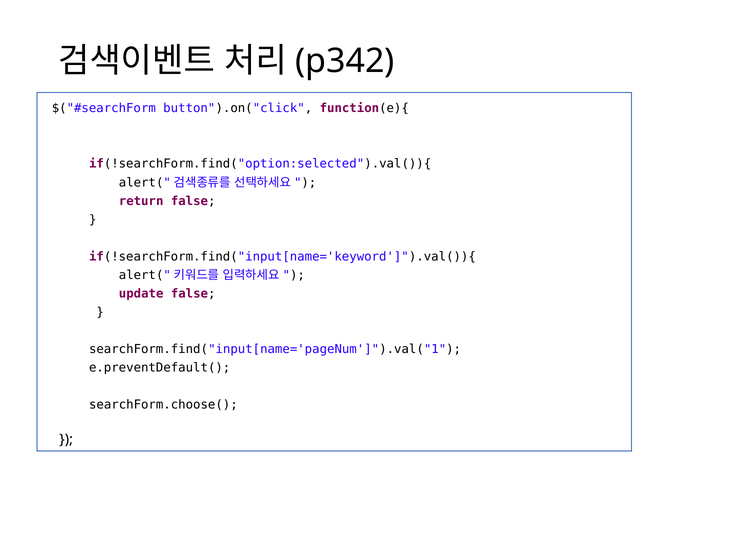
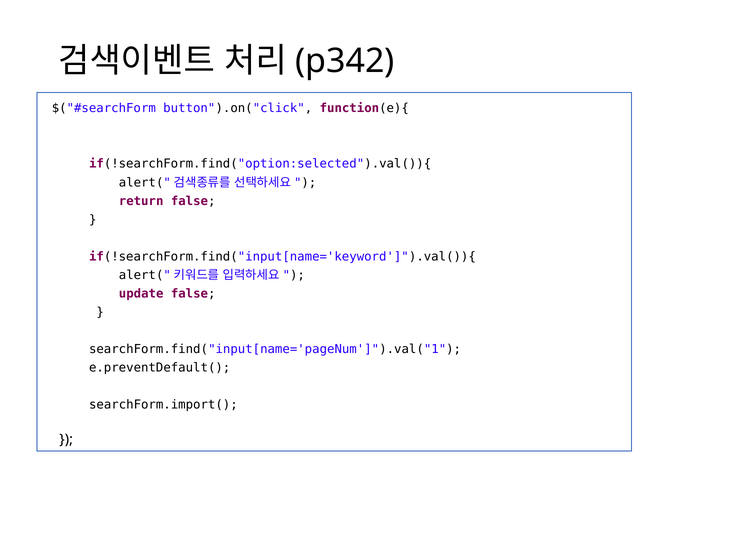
searchForm.choose(: searchForm.choose( -> searchForm.import(
